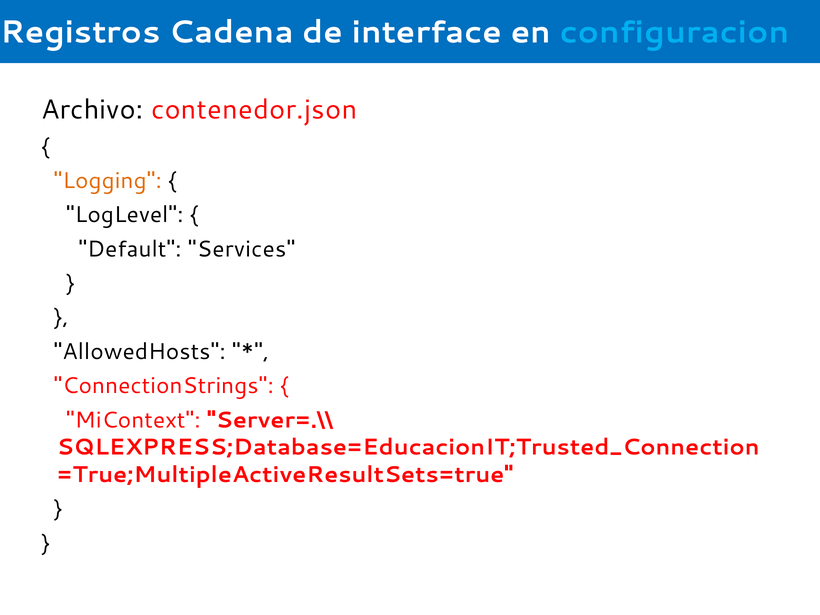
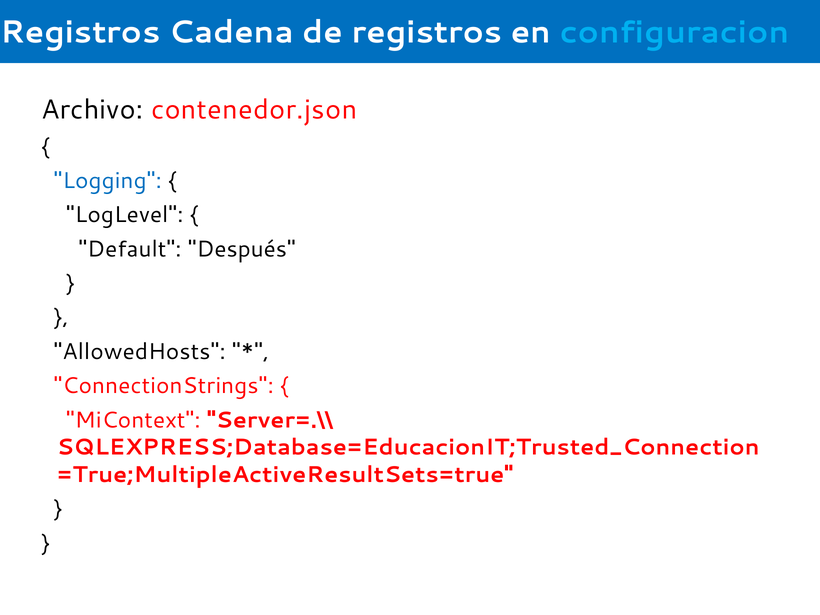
de interface: interface -> registros
Logging colour: orange -> blue
Services: Services -> Después
